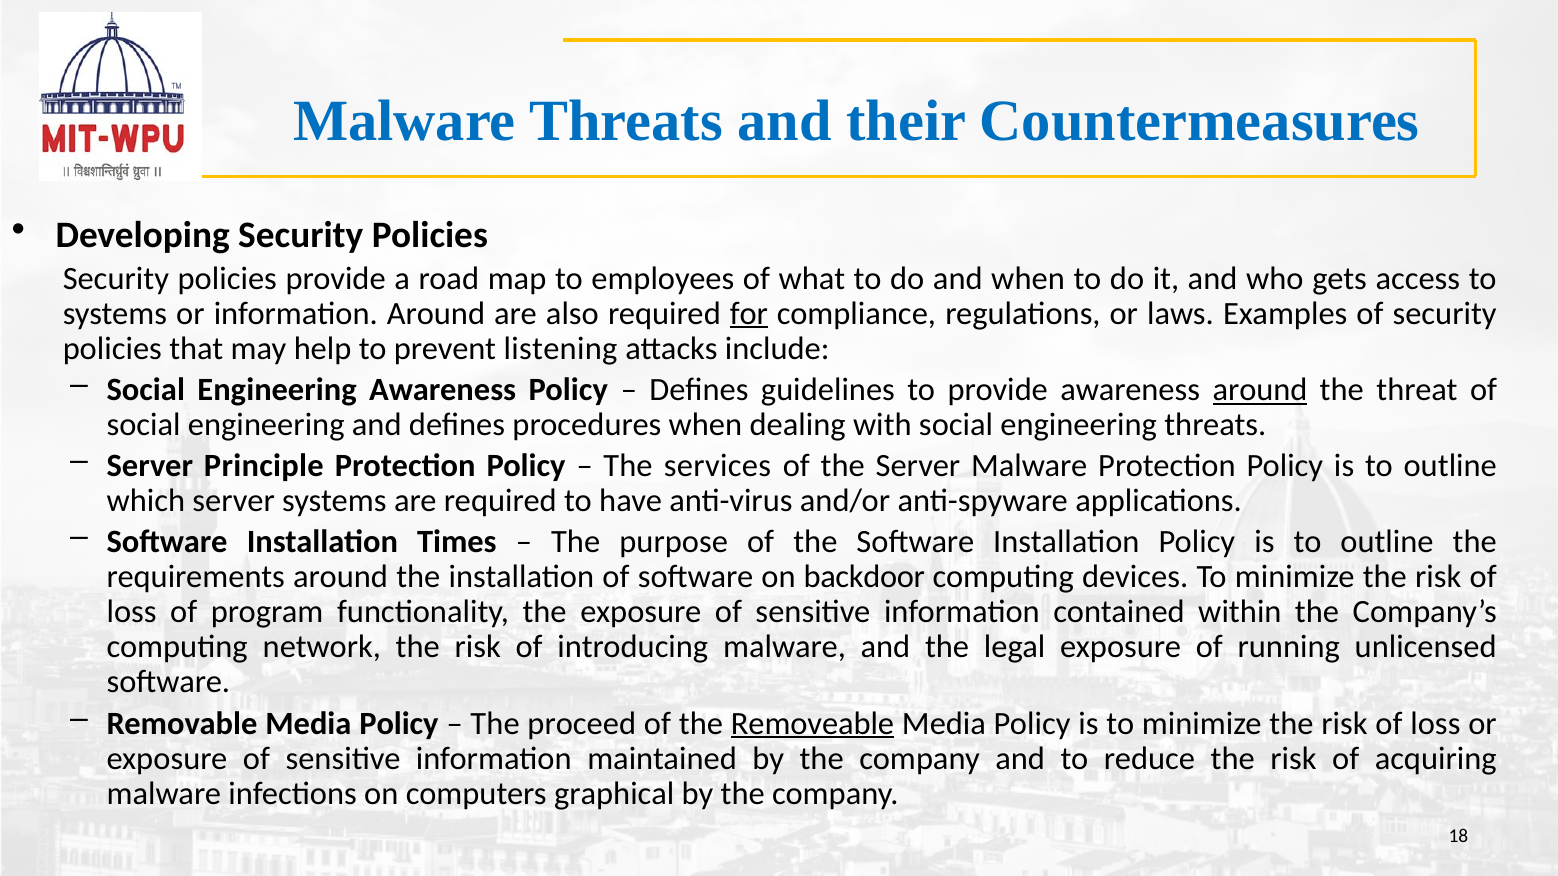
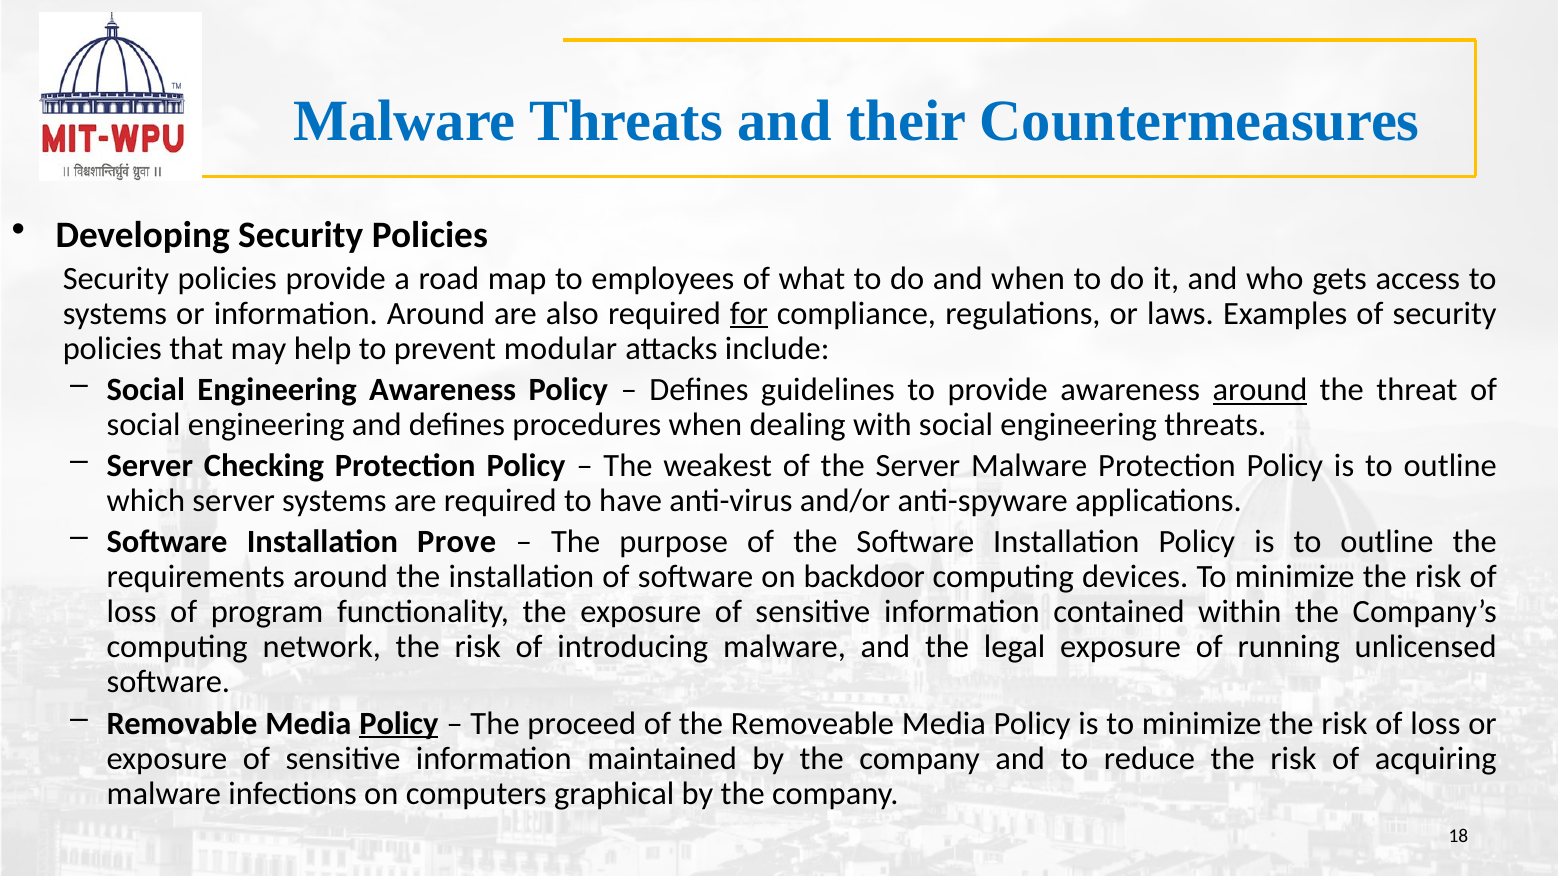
listening: listening -> modular
Principle: Principle -> Checking
services: services -> weakest
Times: Times -> Prove
Policy at (399, 724) underline: none -> present
Removeable underline: present -> none
